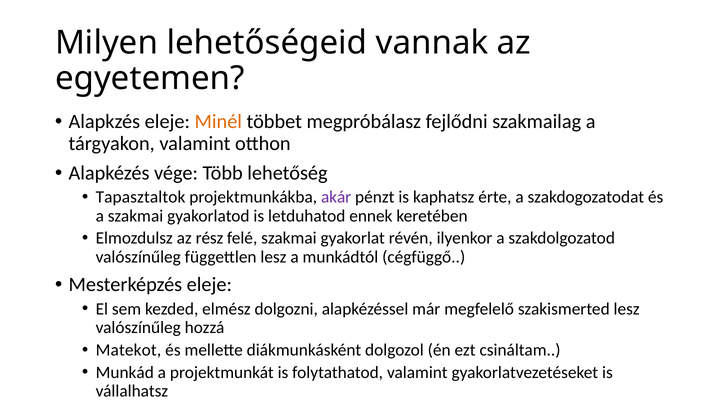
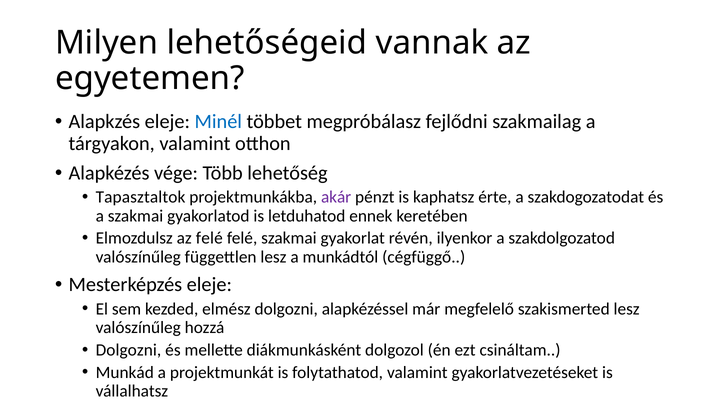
Minél colour: orange -> blue
az rész: rész -> felé
Matekot at (128, 350): Matekot -> Dolgozni
